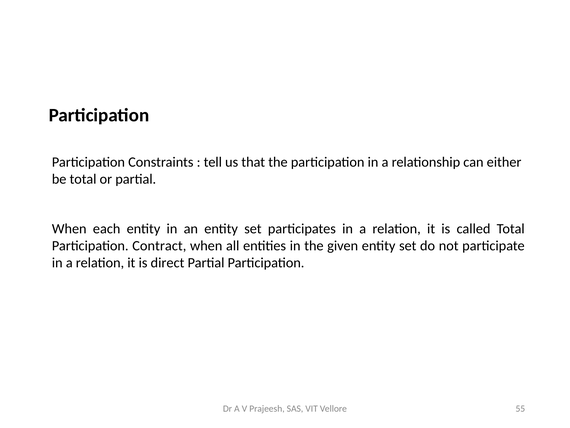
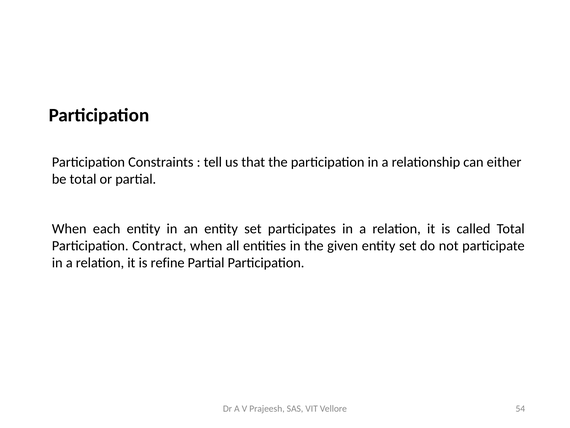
direct: direct -> refine
55: 55 -> 54
